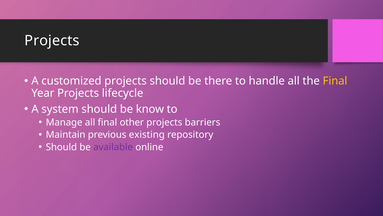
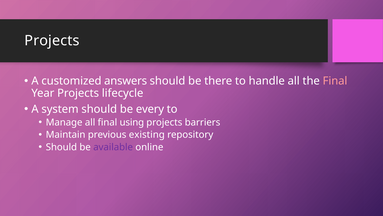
customized projects: projects -> answers
Final at (335, 81) colour: yellow -> pink
know: know -> every
other: other -> using
